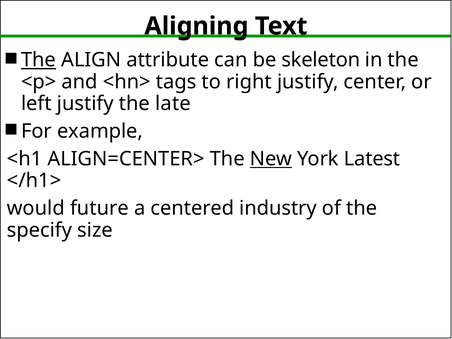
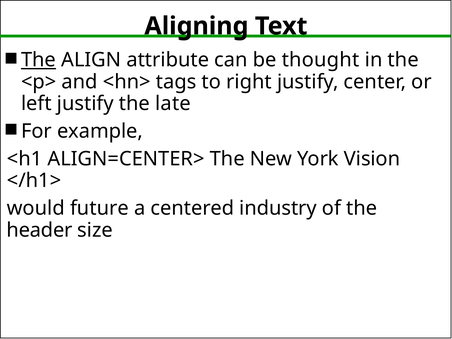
skeleton: skeleton -> thought
New underline: present -> none
Latest: Latest -> Vision
specify: specify -> header
